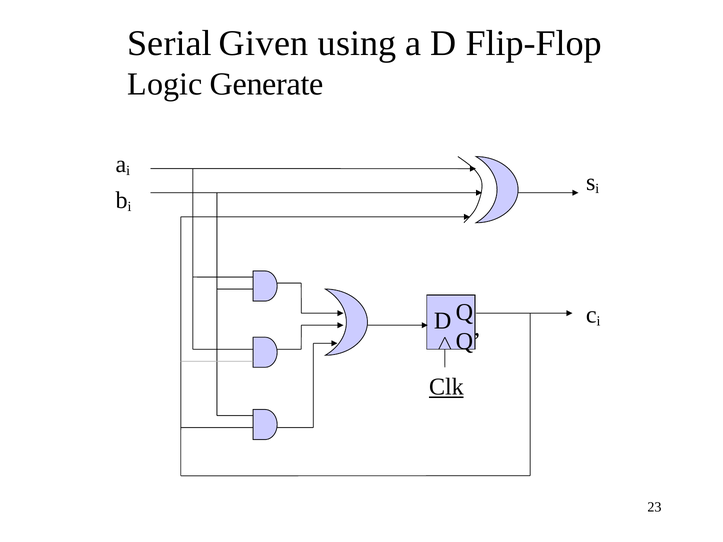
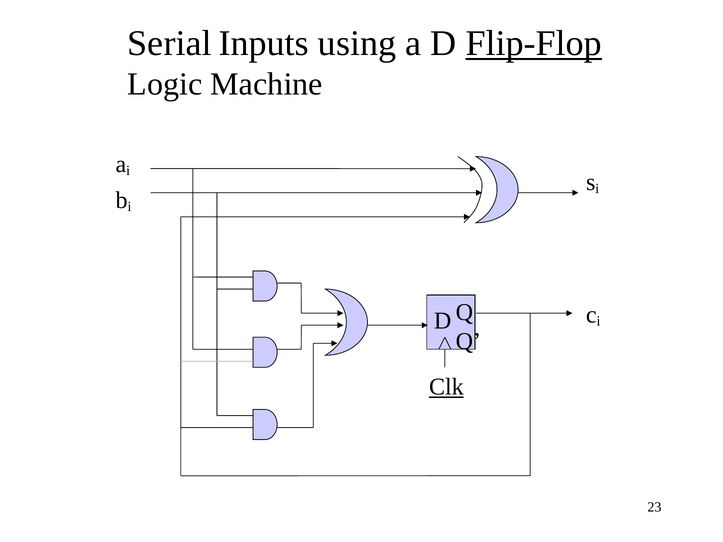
Given: Given -> Inputs
Flip-Flop underline: none -> present
Generate: Generate -> Machine
